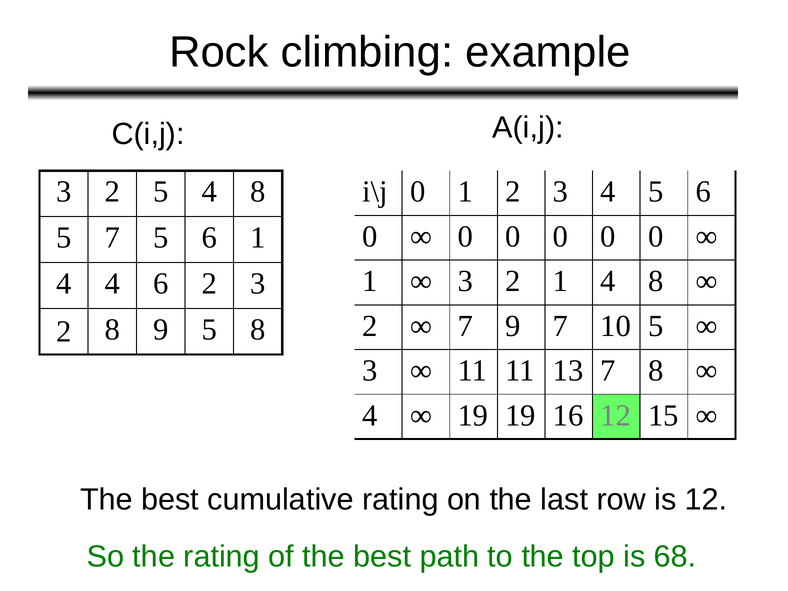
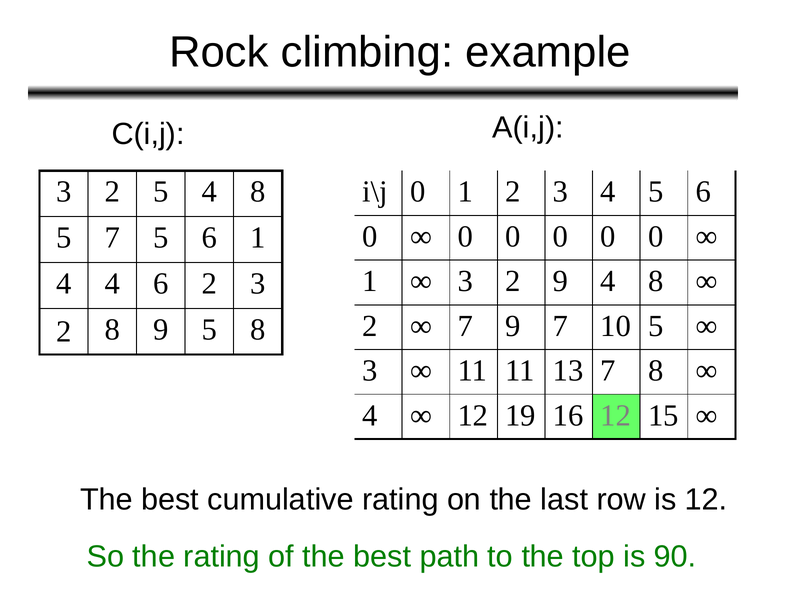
2 1: 1 -> 9
19 at (473, 415): 19 -> 12
68: 68 -> 90
